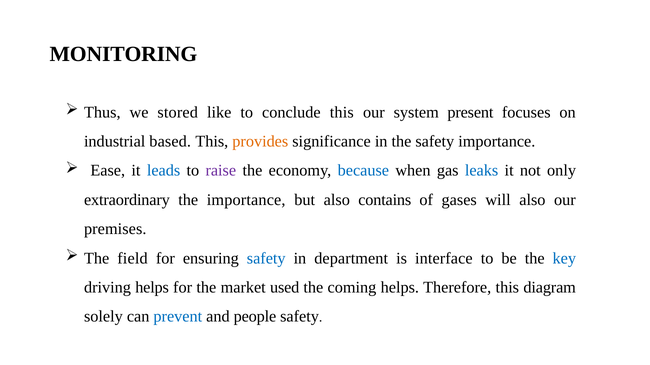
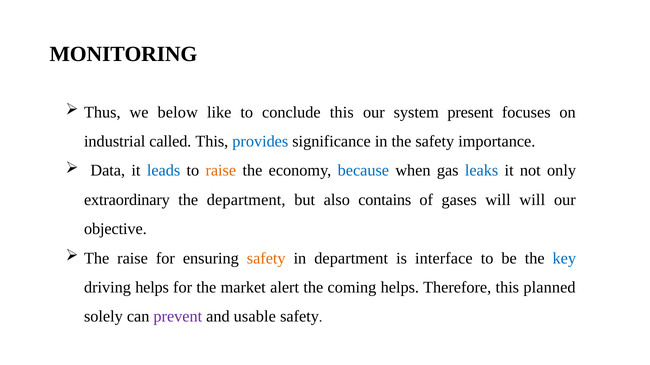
stored: stored -> below
based: based -> called
provides colour: orange -> blue
Ease: Ease -> Data
raise at (221, 171) colour: purple -> orange
the importance: importance -> department
will also: also -> will
premises: premises -> objective
The field: field -> raise
safety at (266, 259) colour: blue -> orange
used: used -> alert
diagram: diagram -> planned
prevent colour: blue -> purple
people: people -> usable
